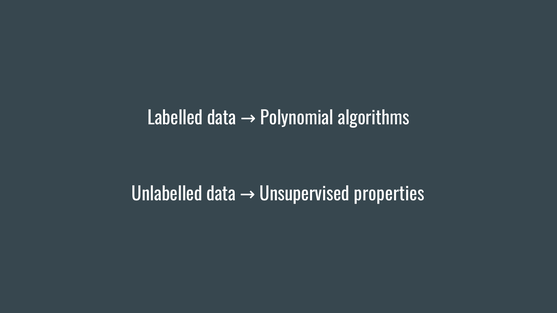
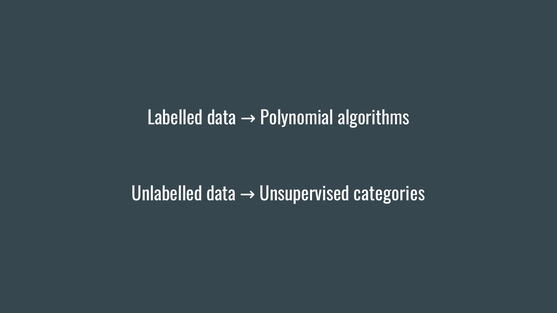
properties: properties -> categories
